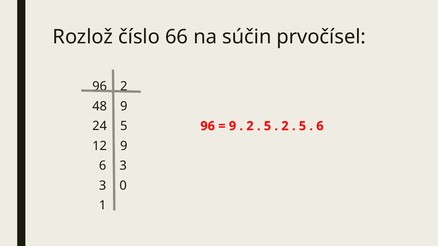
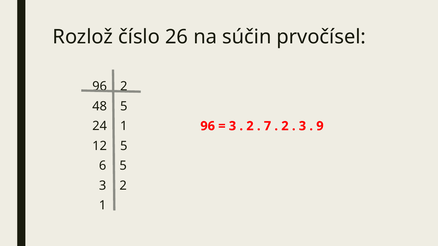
66: 66 -> 26
48 9: 9 -> 5
24 5: 5 -> 1
9 at (232, 126): 9 -> 3
5 at (267, 126): 5 -> 7
5 at (302, 126): 5 -> 3
6 at (320, 126): 6 -> 9
12 9: 9 -> 5
6 3: 3 -> 5
3 0: 0 -> 2
